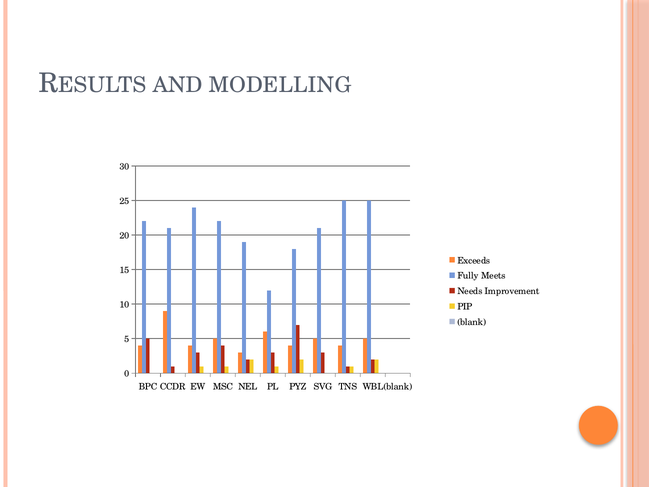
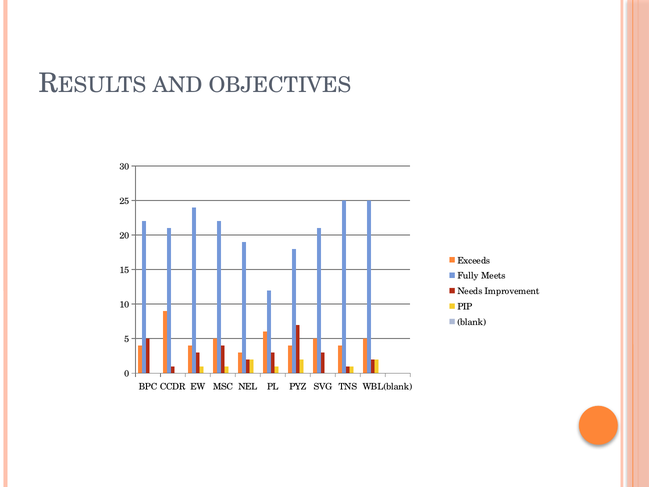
MODELLING: MODELLING -> OBJECTIVES
